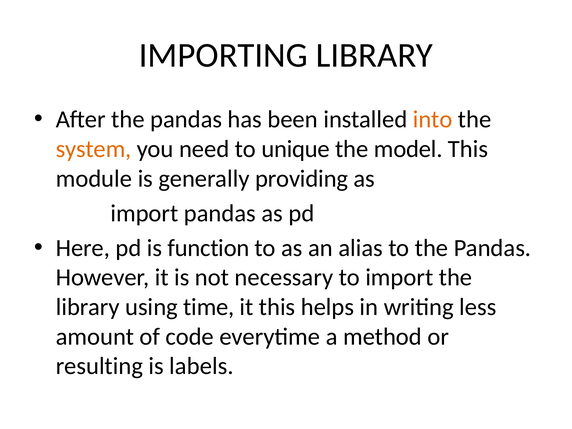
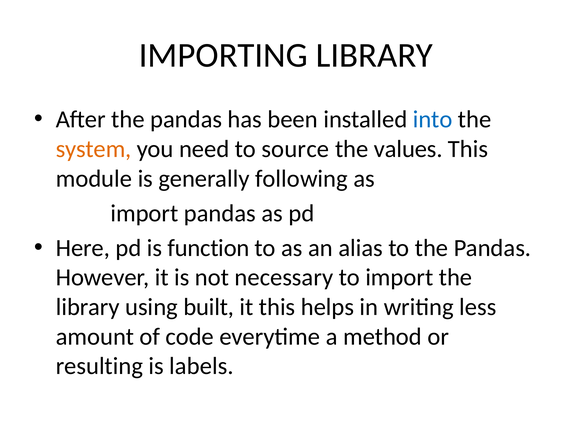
into colour: orange -> blue
unique: unique -> source
model: model -> values
providing: providing -> following
time: time -> built
